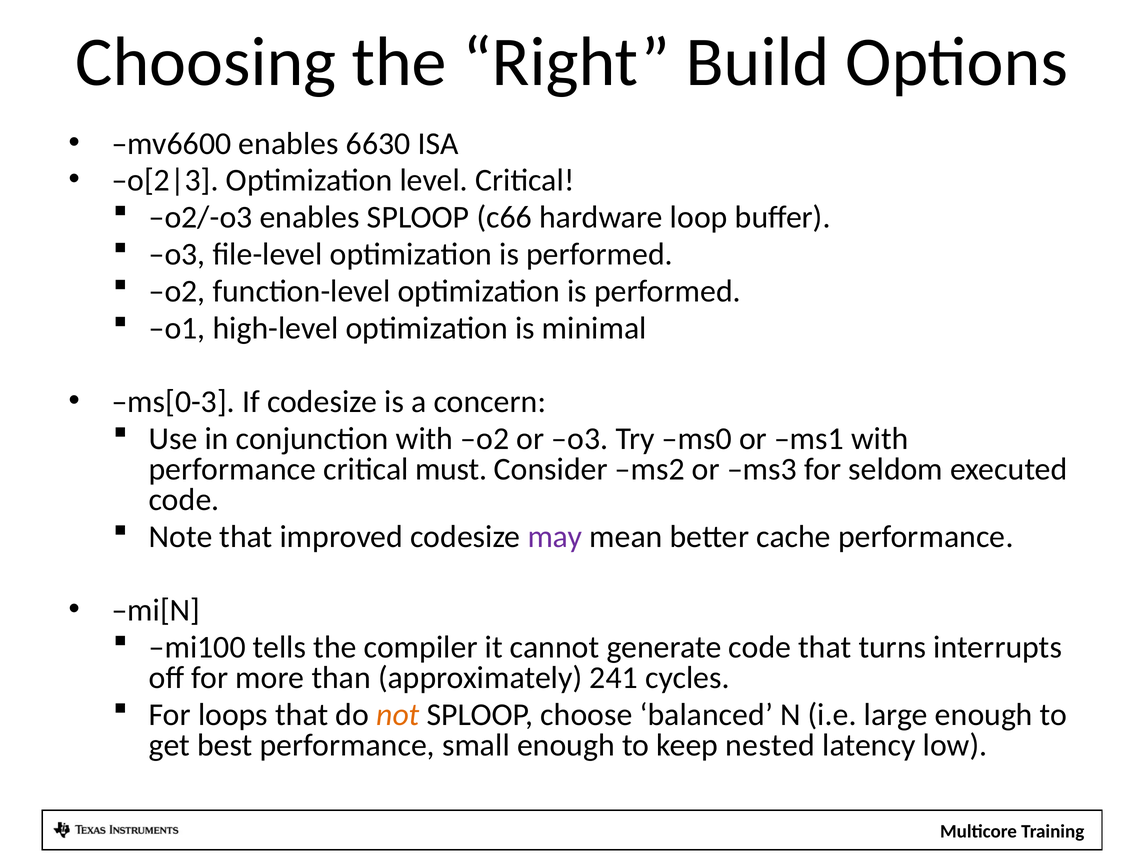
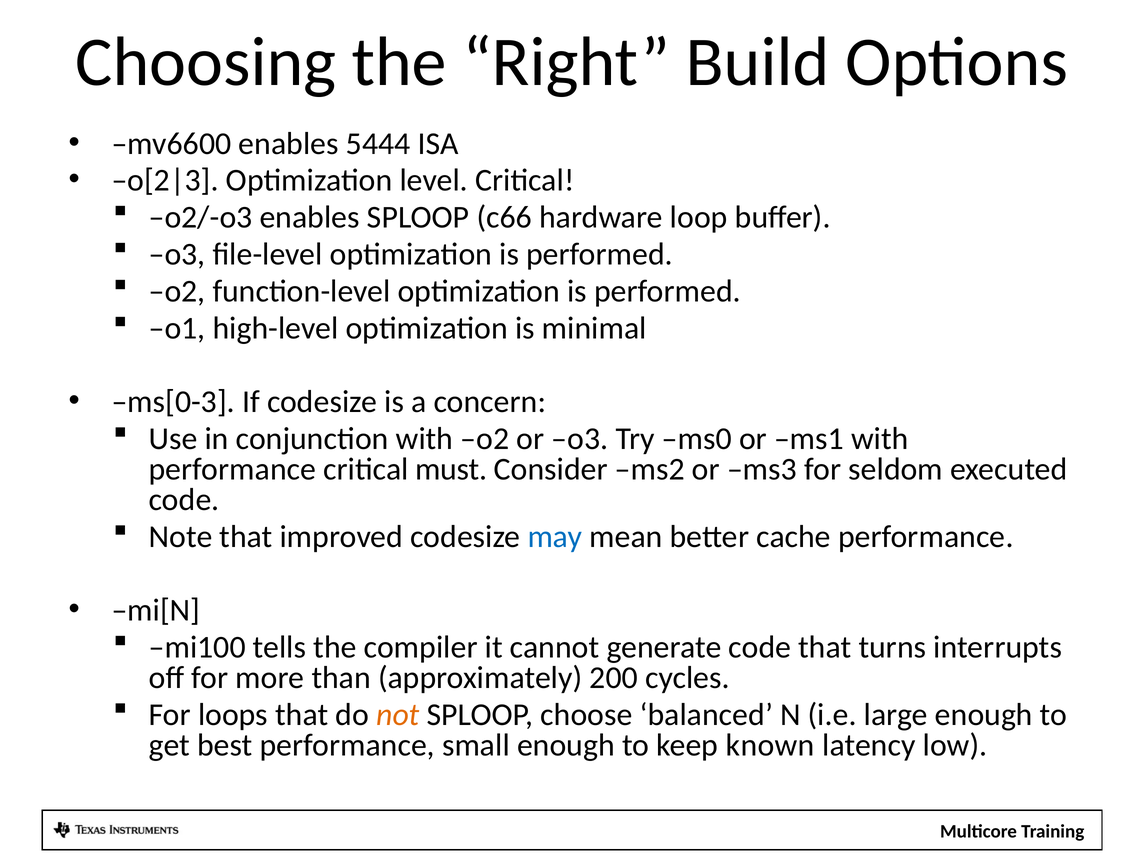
6630: 6630 -> 5444
may colour: purple -> blue
241: 241 -> 200
nested: nested -> known
